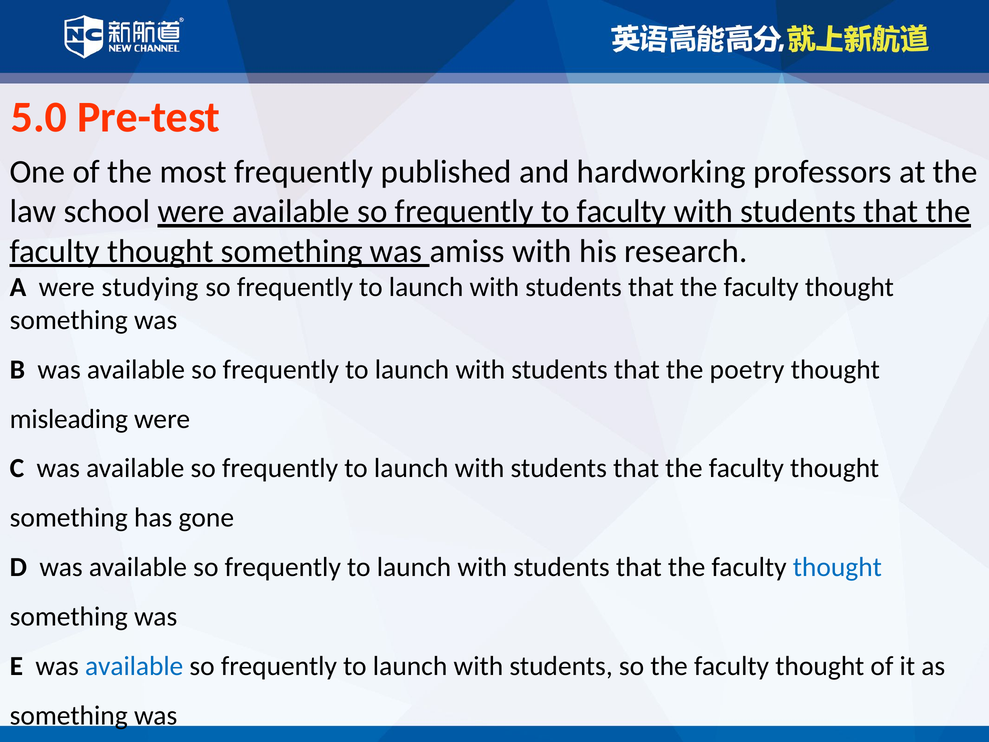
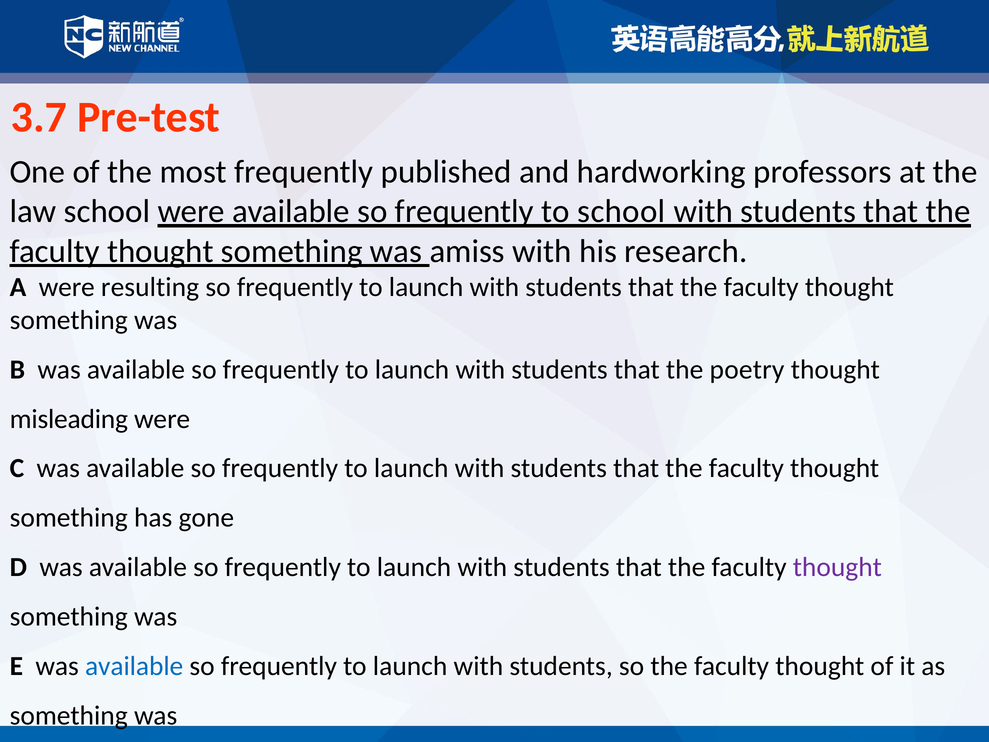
5.0: 5.0 -> 3.7
to faculty: faculty -> school
studying: studying -> resulting
thought at (837, 567) colour: blue -> purple
